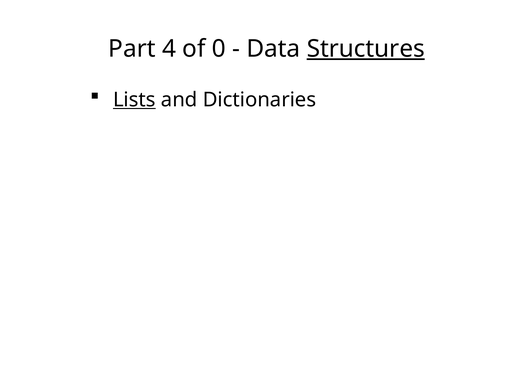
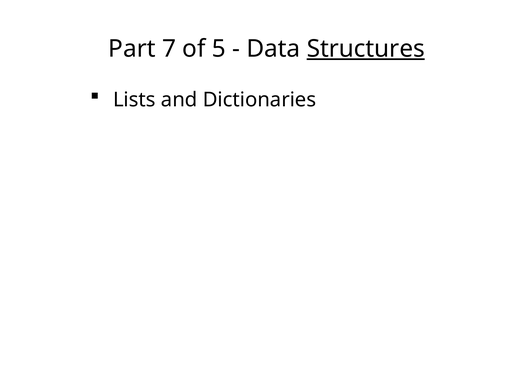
4: 4 -> 7
0: 0 -> 5
Lists underline: present -> none
